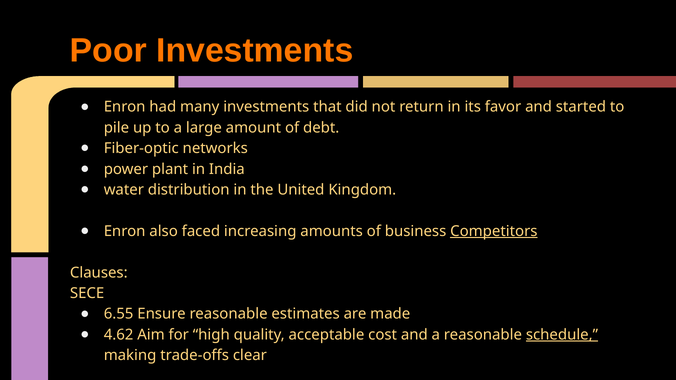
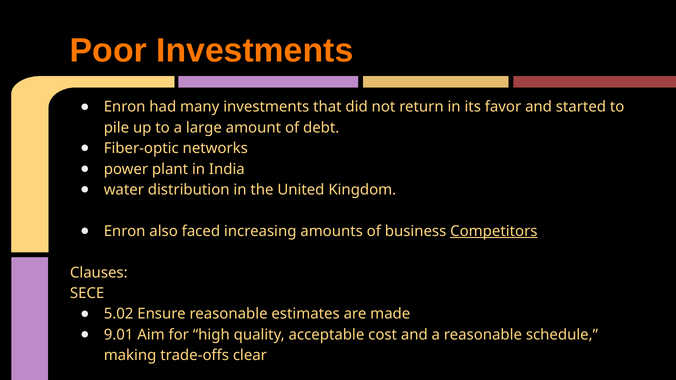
6.55: 6.55 -> 5.02
4.62: 4.62 -> 9.01
schedule underline: present -> none
